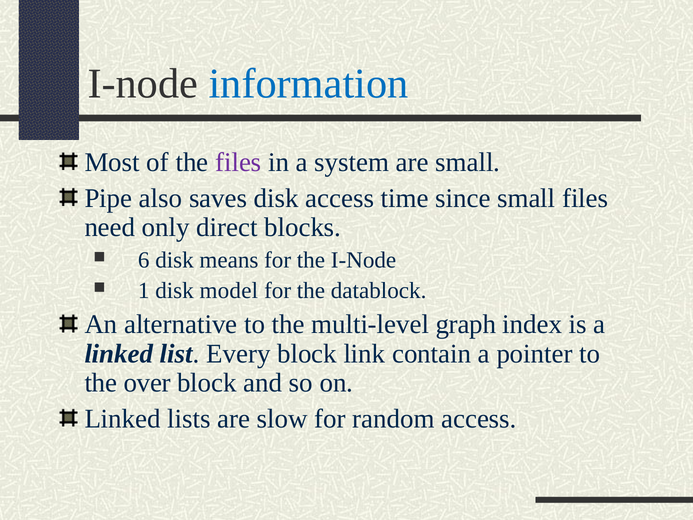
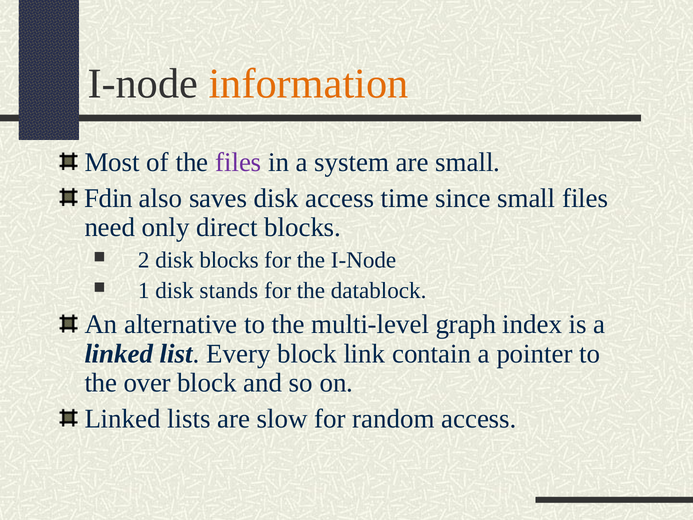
information colour: blue -> orange
Pipe: Pipe -> Fdin
6: 6 -> 2
disk means: means -> blocks
model: model -> stands
